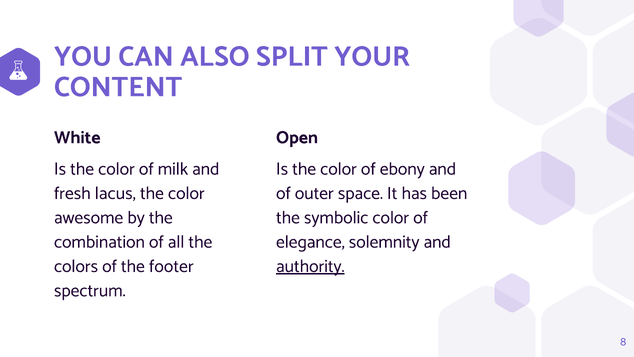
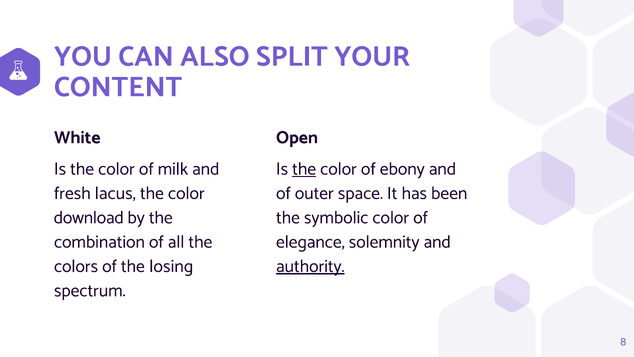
the at (304, 169) underline: none -> present
awesome: awesome -> download
footer: footer -> losing
